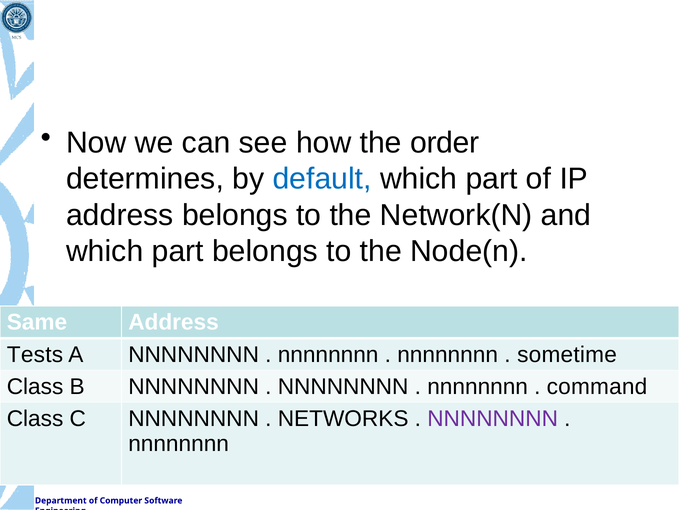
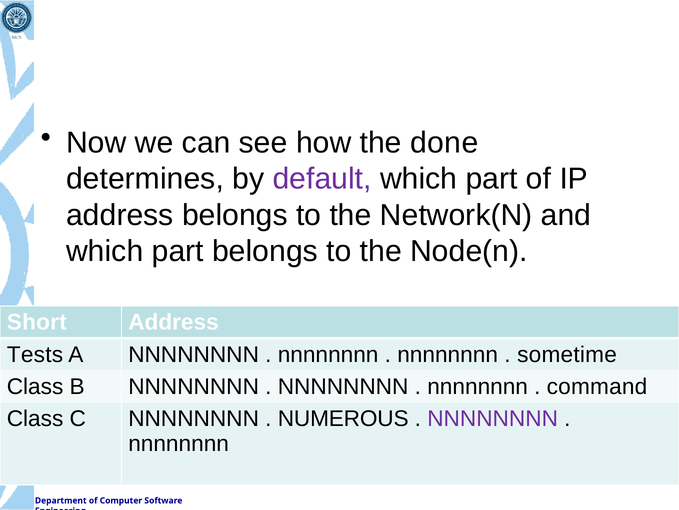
order: order -> done
default colour: blue -> purple
Same: Same -> Short
NETWORKS: NETWORKS -> NUMEROUS
